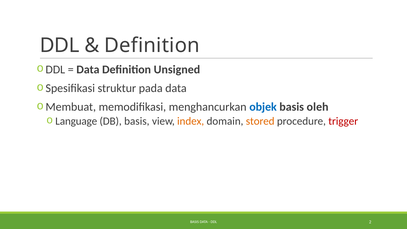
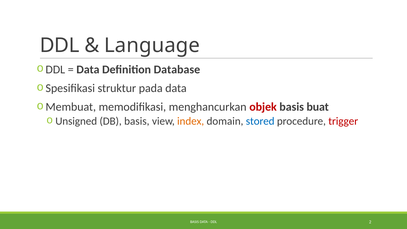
Definition at (152, 46): Definition -> Language
Unsigned: Unsigned -> Database
objek colour: blue -> red
oleh: oleh -> buat
Language: Language -> Unsigned
stored colour: orange -> blue
